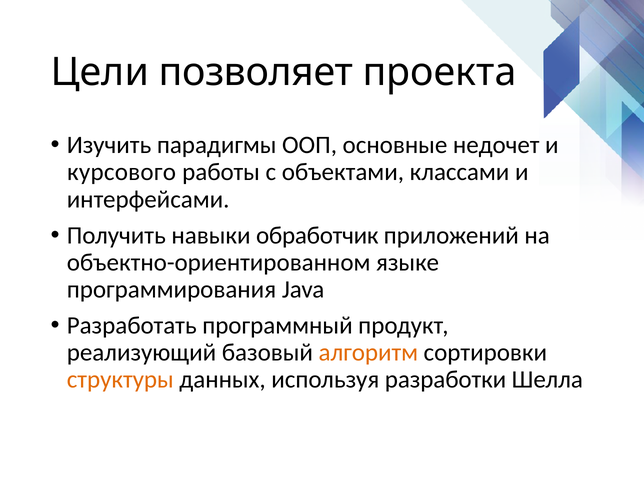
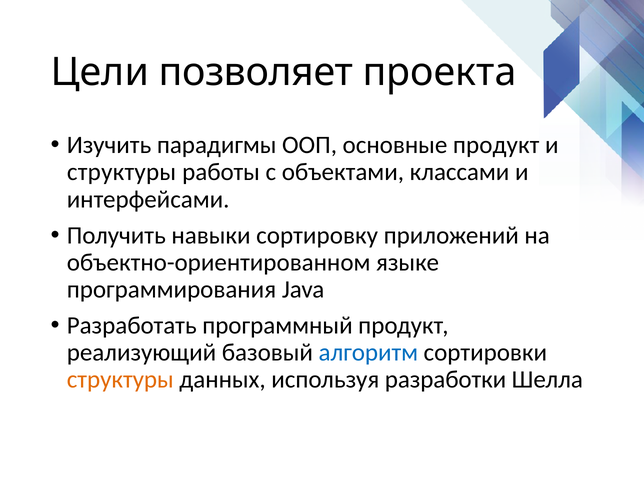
основные недочет: недочет -> продукт
курсового at (122, 172): курсового -> структуры
обработчик: обработчик -> сортировку
алгоритм colour: orange -> blue
